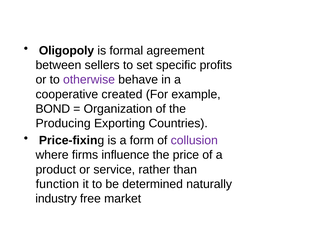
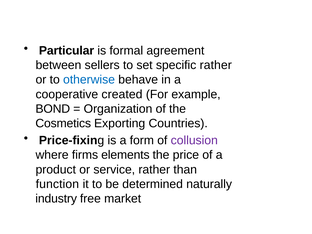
Oligopoly: Oligopoly -> Particular
specific profits: profits -> rather
otherwise colour: purple -> blue
Producing: Producing -> Cosmetics
influence: influence -> elements
